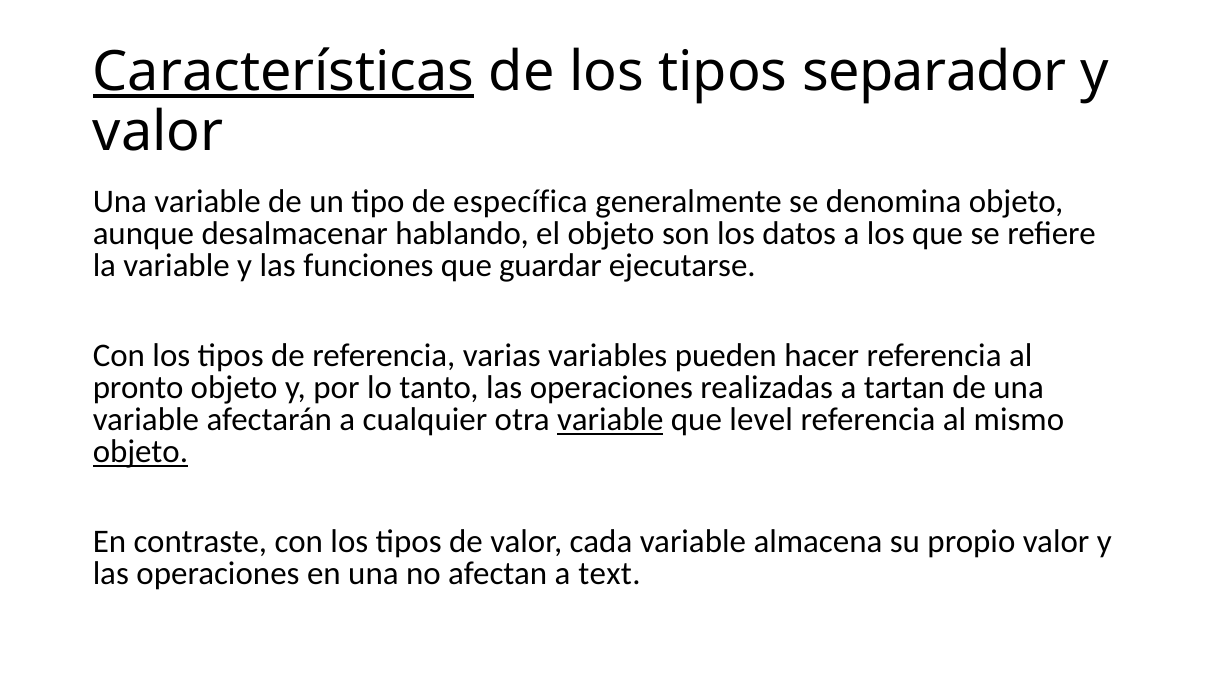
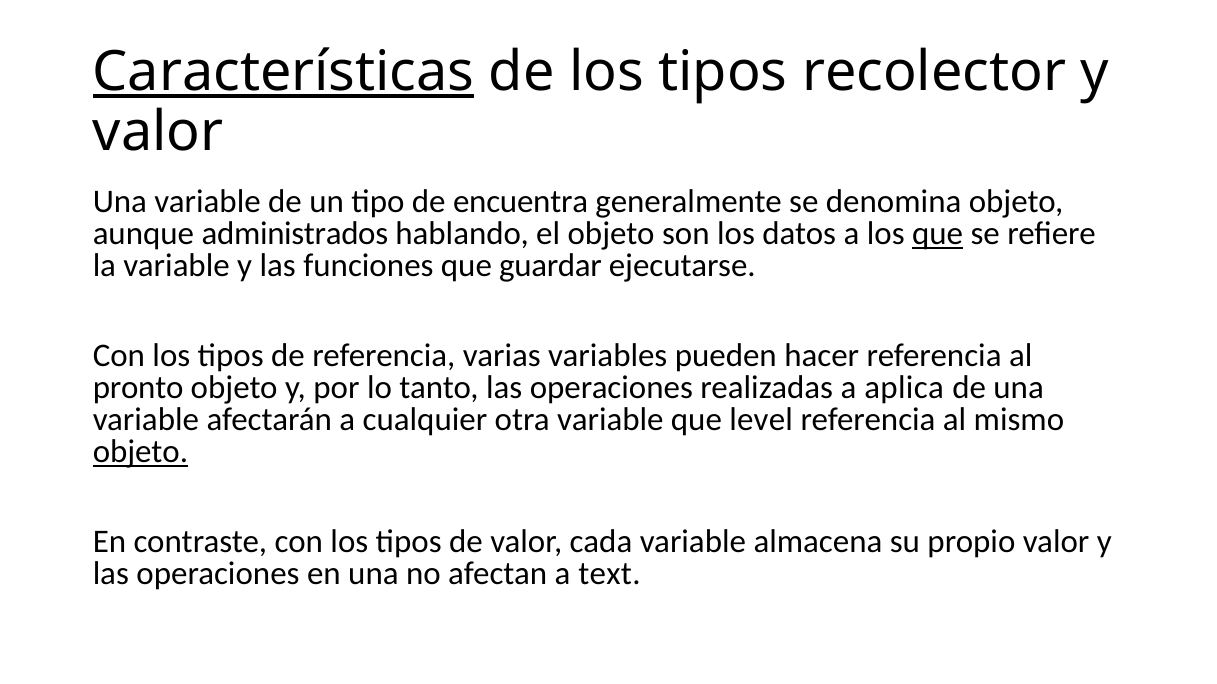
separador: separador -> recolector
específica: específica -> encuentra
desalmacenar: desalmacenar -> administrados
que at (938, 234) underline: none -> present
tartan: tartan -> aplica
variable at (610, 420) underline: present -> none
